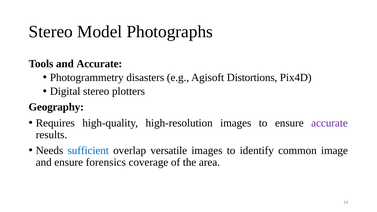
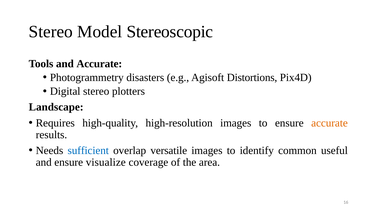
Photographs: Photographs -> Stereoscopic
Geography: Geography -> Landscape
accurate at (330, 123) colour: purple -> orange
image: image -> useful
forensics: forensics -> visualize
